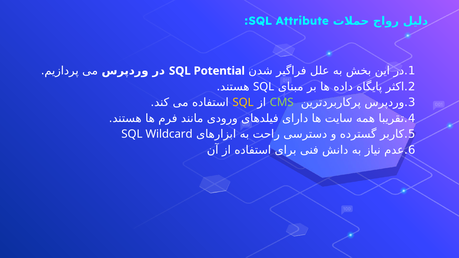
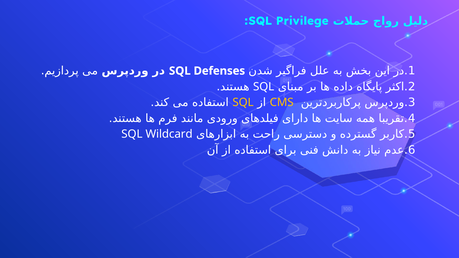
Attribute: Attribute -> Privilege
Potential: Potential -> Defenses
CMS colour: light green -> yellow
